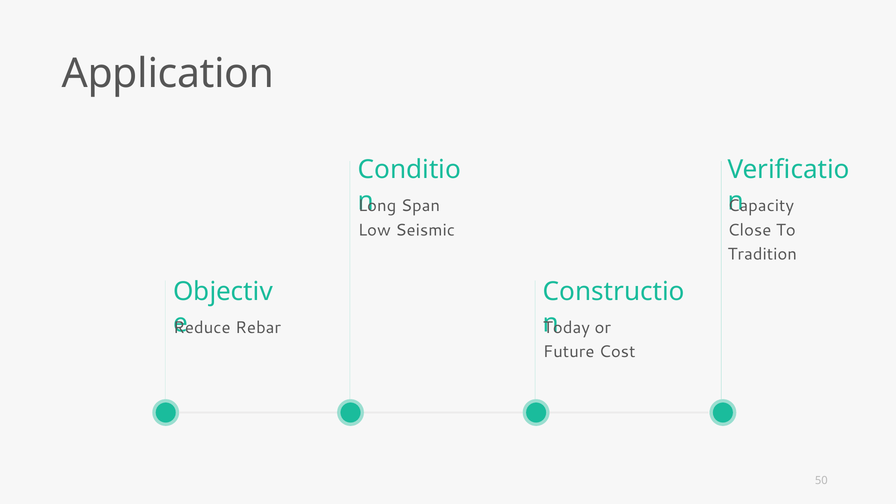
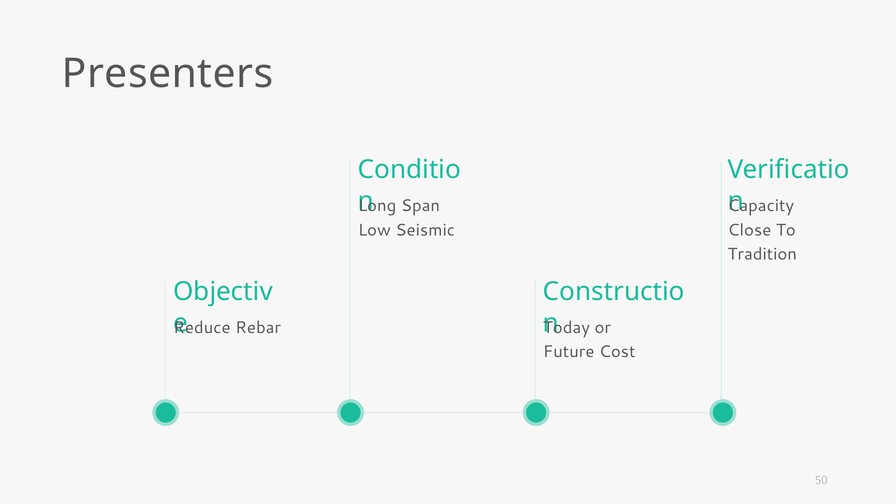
Application: Application -> Presenters
